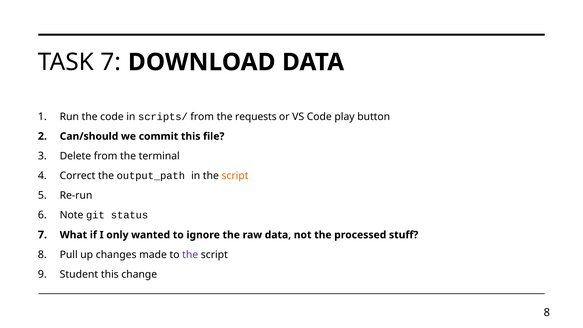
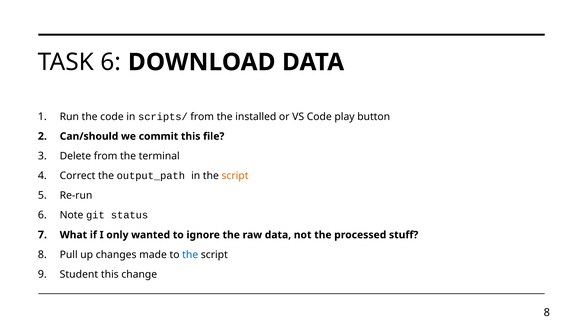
TASK 7: 7 -> 6
requests: requests -> installed
the at (190, 255) colour: purple -> blue
